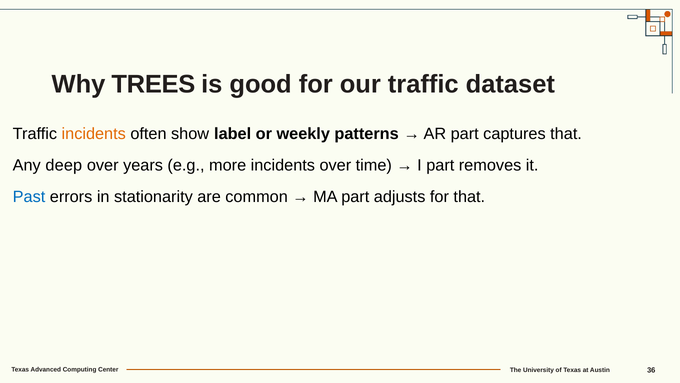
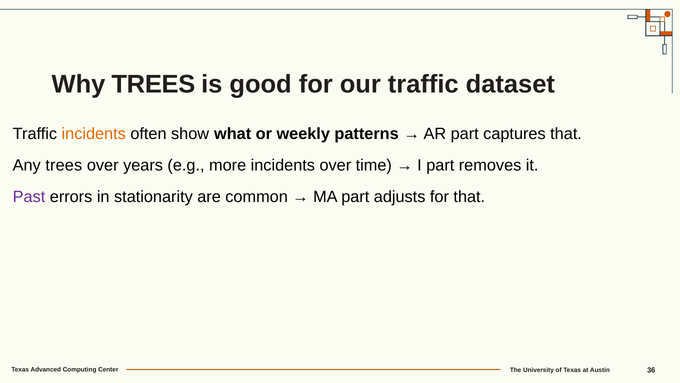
label: label -> what
Any deep: deep -> trees
Past colour: blue -> purple
